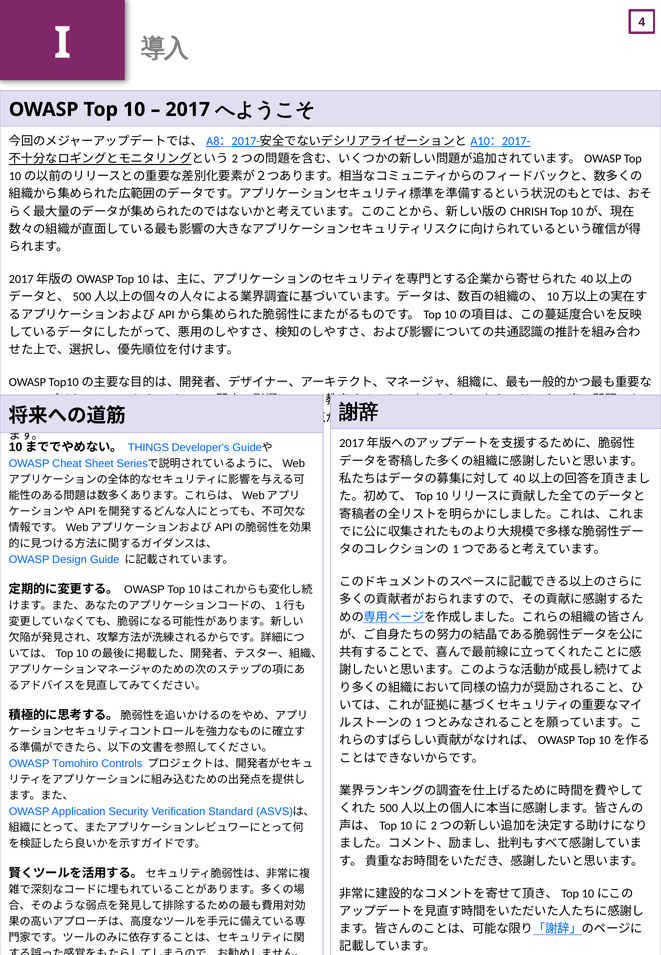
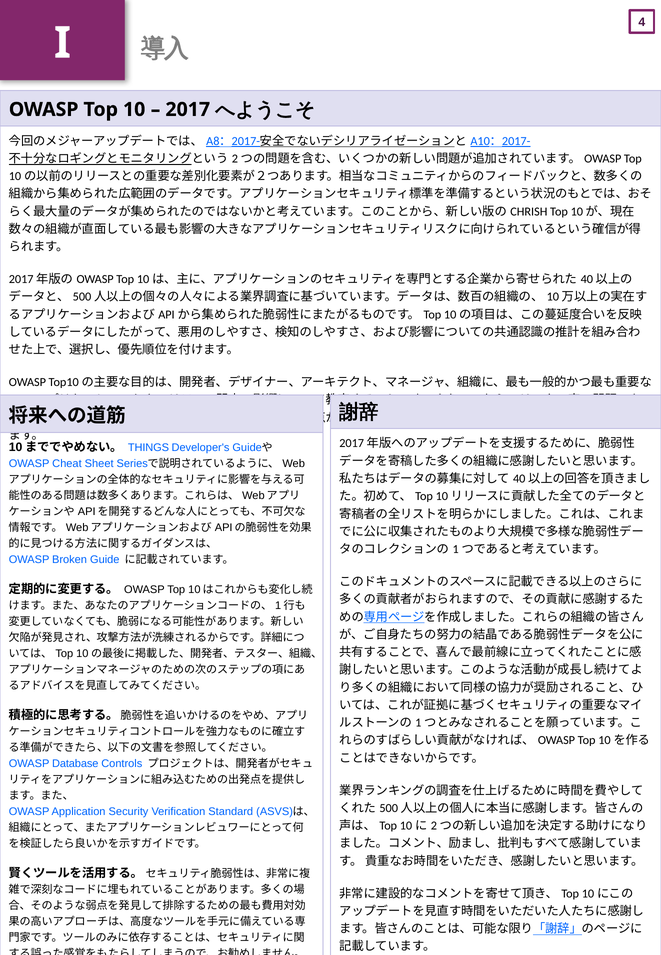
Design: Design -> Broken
Tomohiro: Tomohiro -> Database
